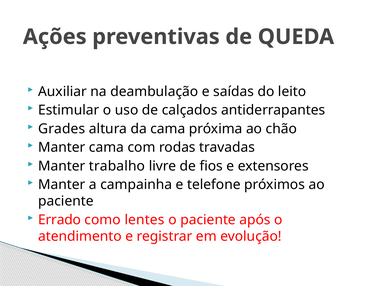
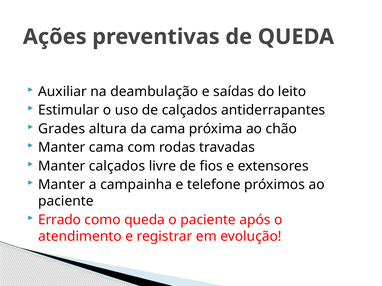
Manter trabalho: trabalho -> calçados
como lentes: lentes -> queda
